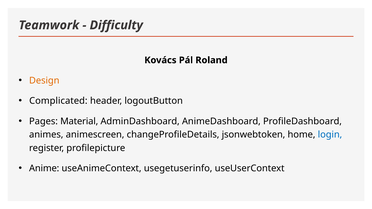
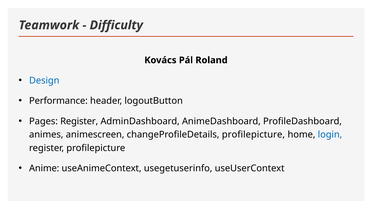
Design colour: orange -> blue
Complicated: Complicated -> Performance
Pages Material: Material -> Register
changeProfileDetails jsonwebtoken: jsonwebtoken -> profilepicture
